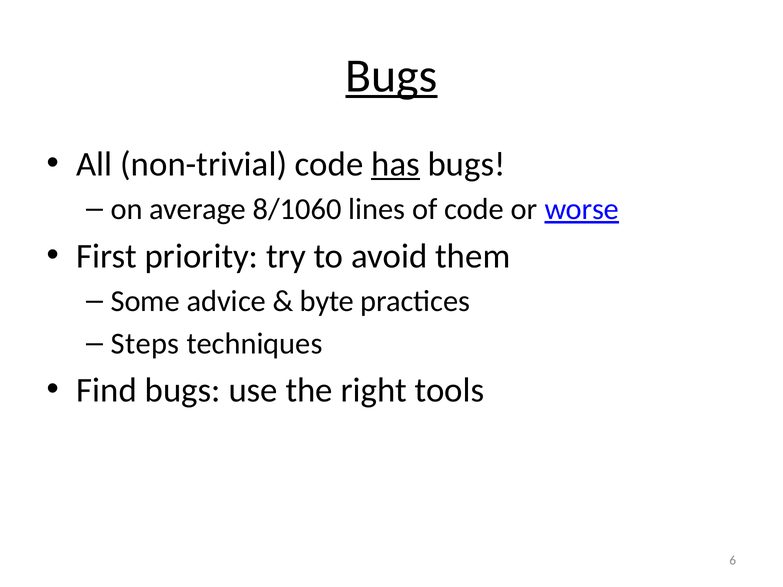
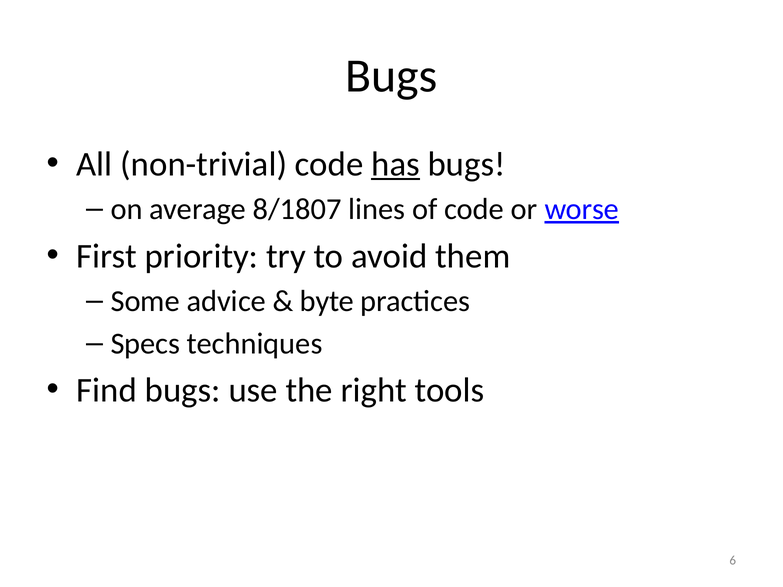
Bugs at (391, 76) underline: present -> none
8/1060: 8/1060 -> 8/1807
Steps: Steps -> Specs
